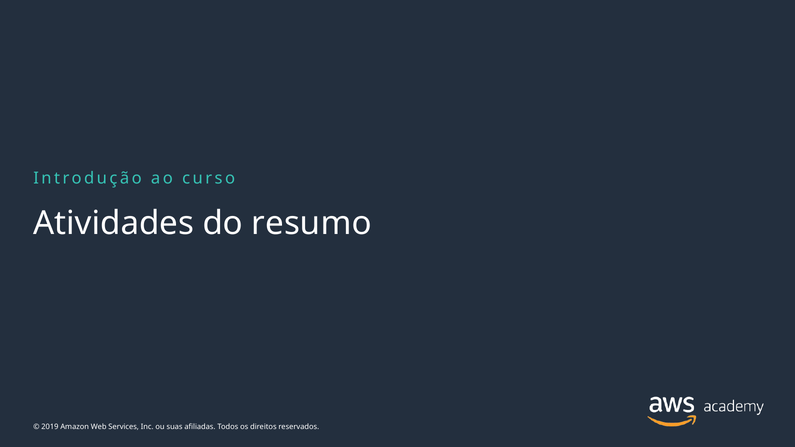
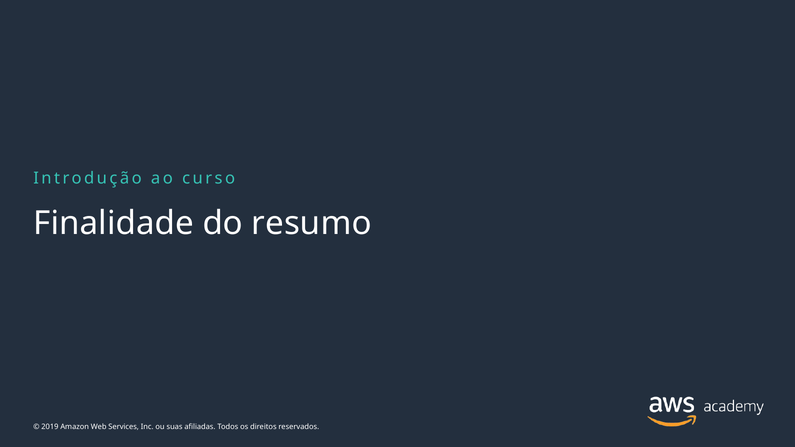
Atividades: Atividades -> Finalidade
